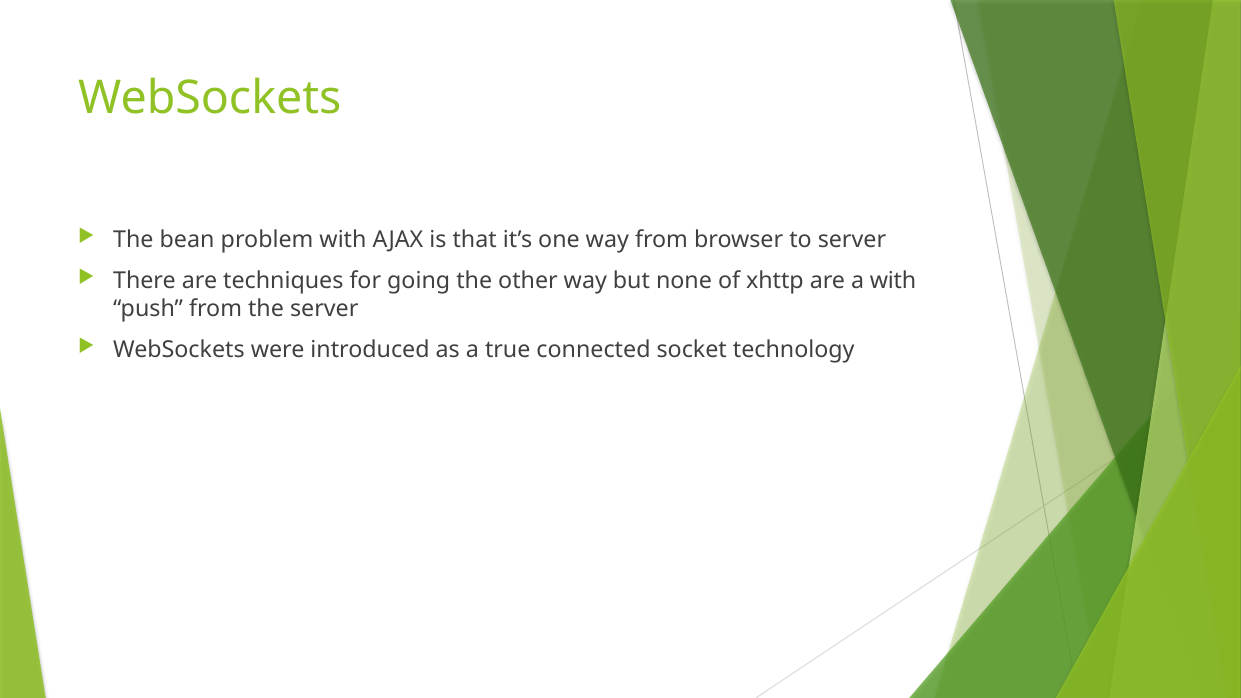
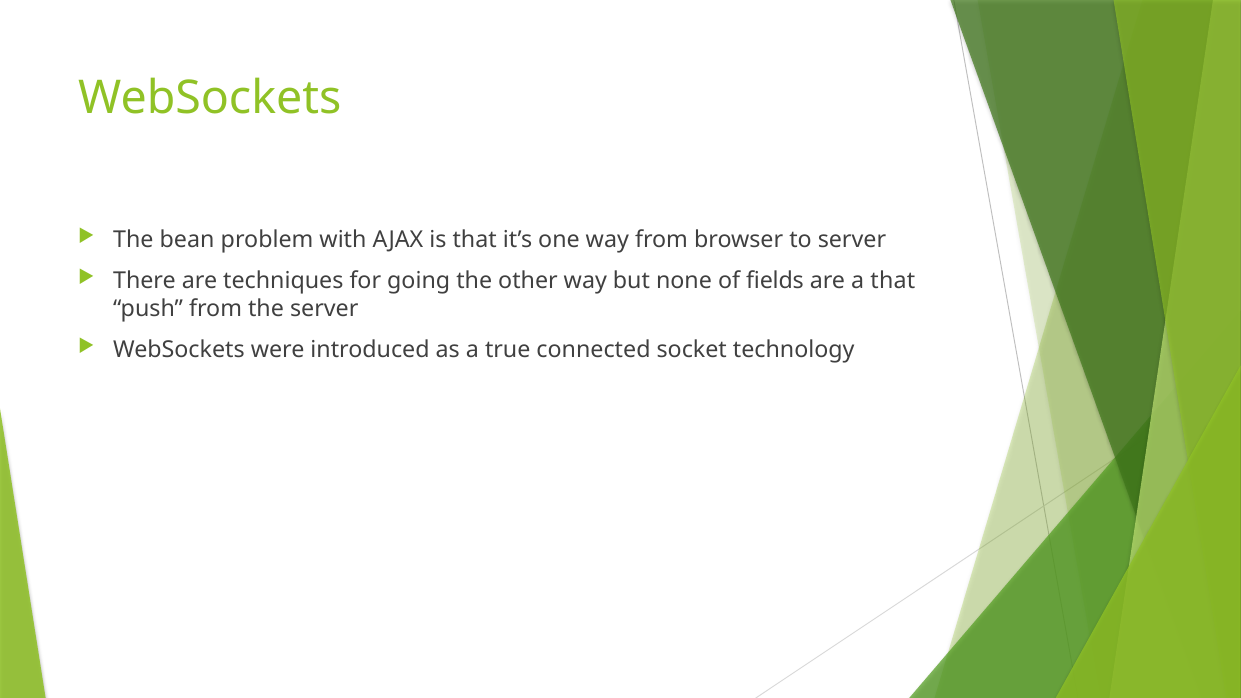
xhttp: xhttp -> fields
a with: with -> that
